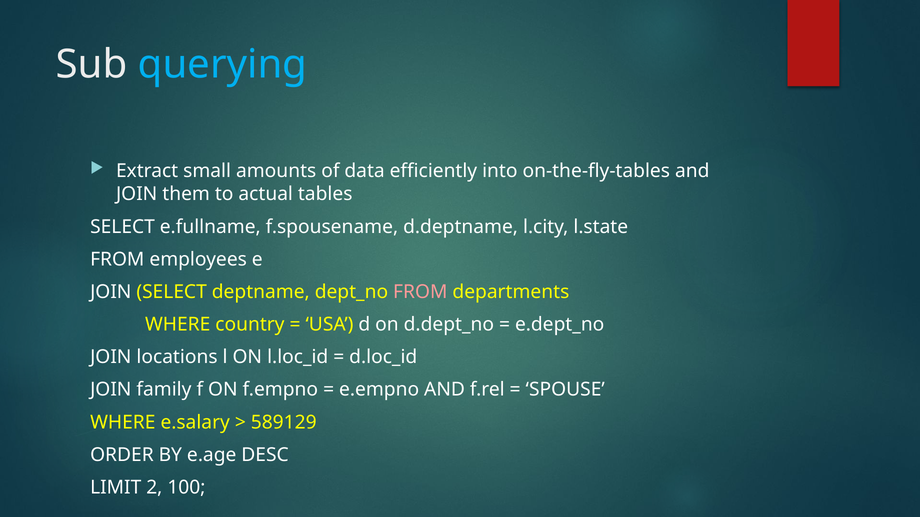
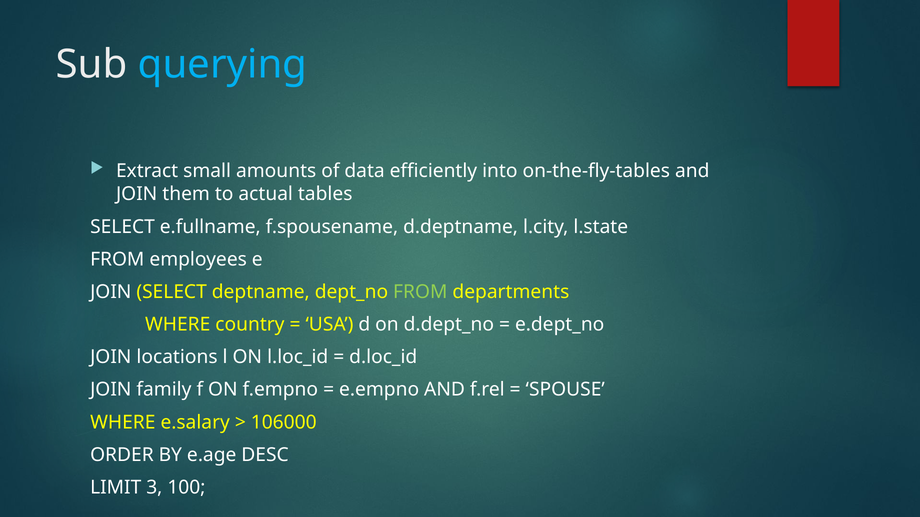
FROM at (420, 292) colour: pink -> light green
589129: 589129 -> 106000
2: 2 -> 3
